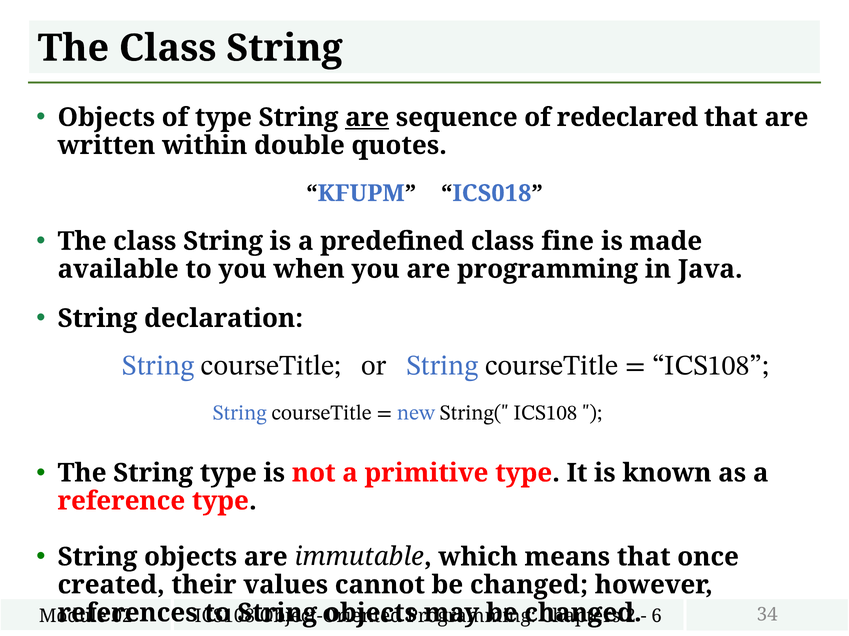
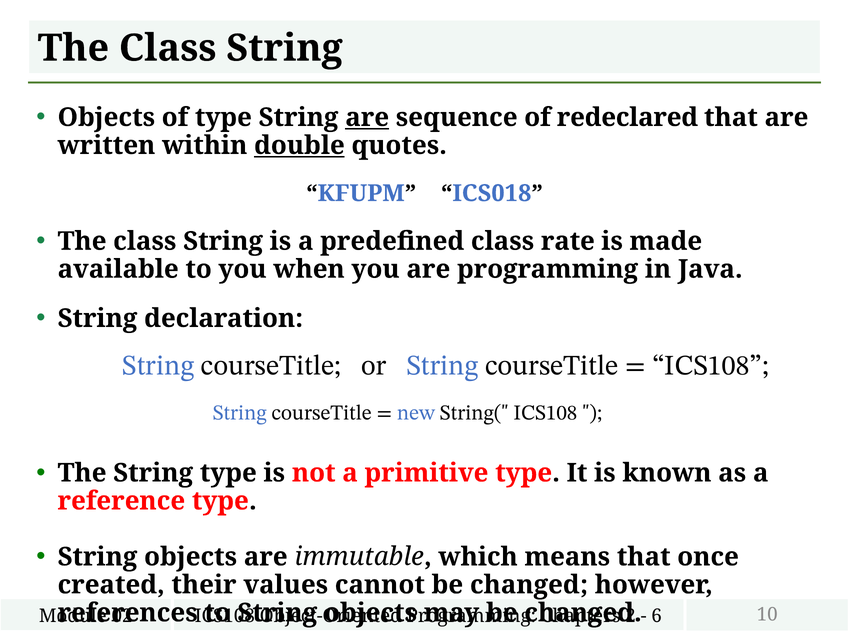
double underline: none -> present
fine: fine -> rate
34: 34 -> 10
